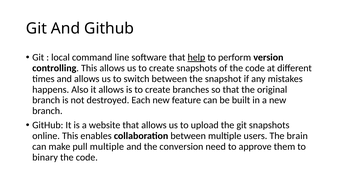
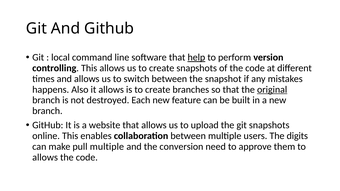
original underline: none -> present
brain: brain -> digits
binary at (45, 157): binary -> allows
